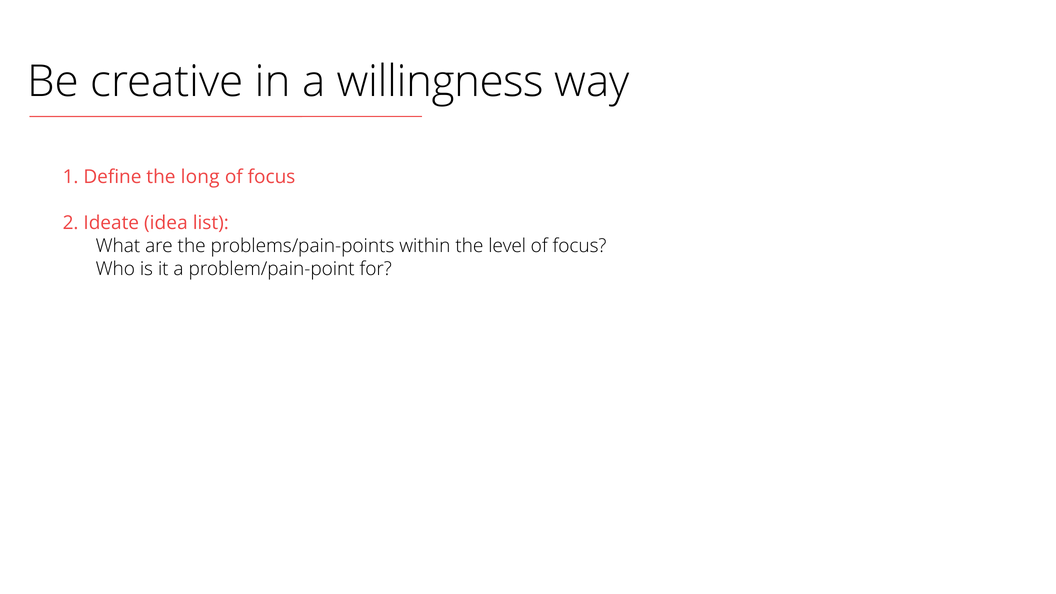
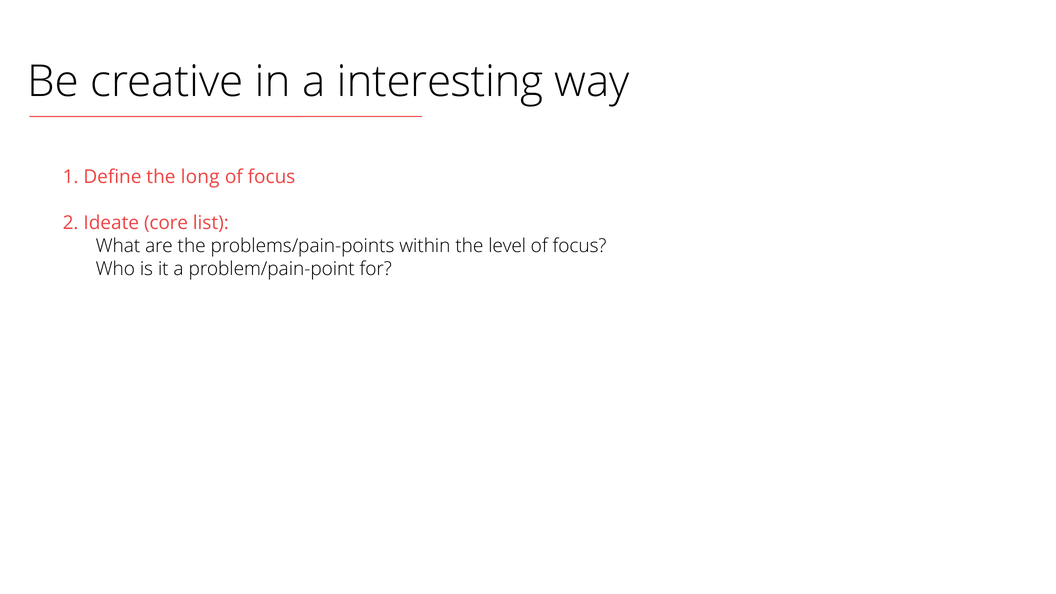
willingness: willingness -> interesting
idea: idea -> core
